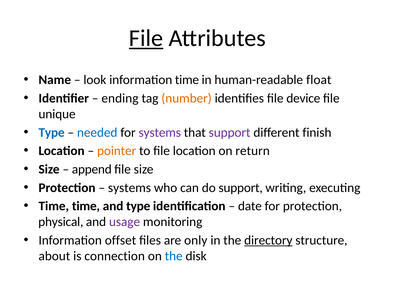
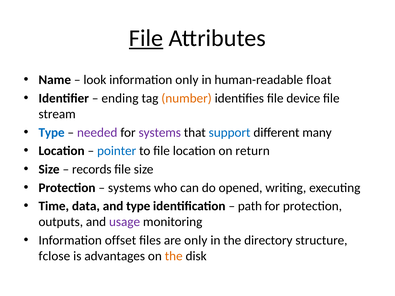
information time: time -> only
unique: unique -> stream
needed colour: blue -> purple
support at (230, 133) colour: purple -> blue
finish: finish -> many
pointer colour: orange -> blue
append: append -> records
do support: support -> opened
Time time: time -> data
date: date -> path
physical: physical -> outputs
directory underline: present -> none
about: about -> fclose
connection: connection -> advantages
the at (174, 256) colour: blue -> orange
